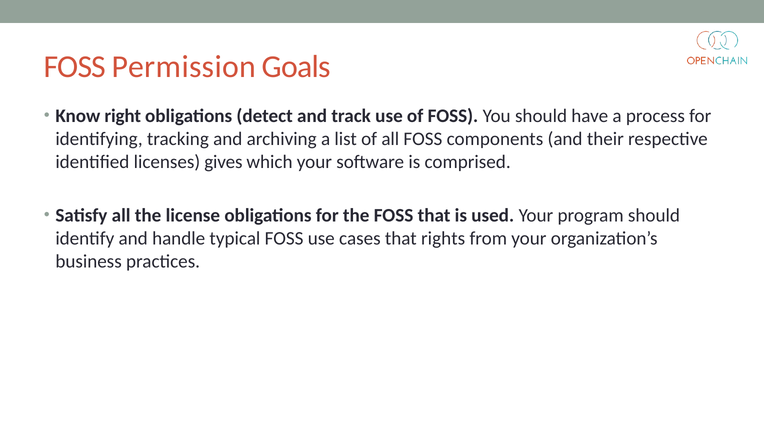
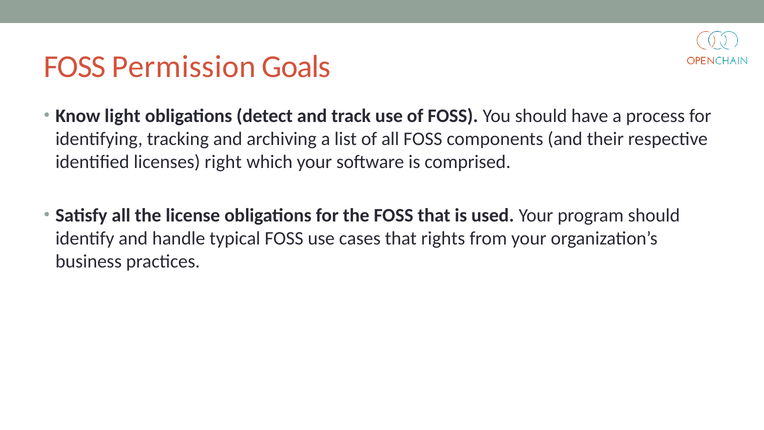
right: right -> light
gives: gives -> right
